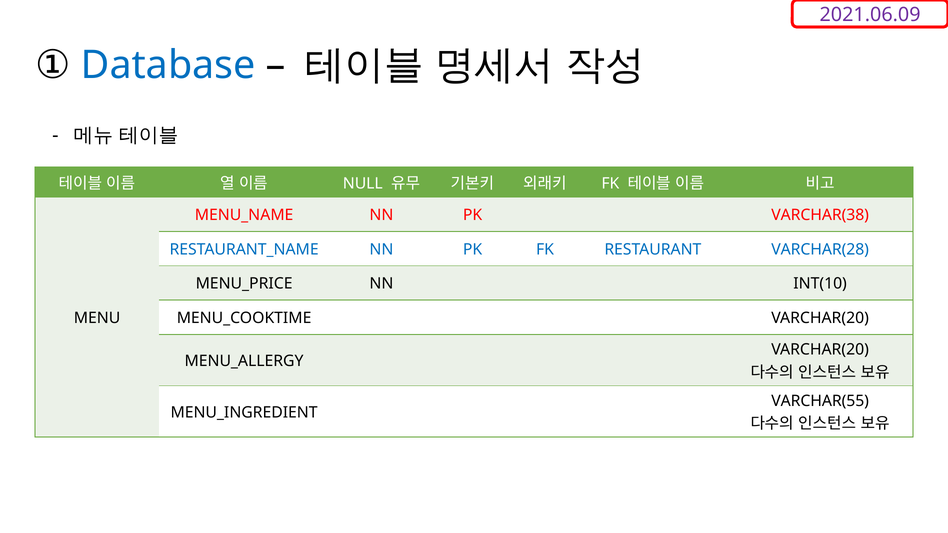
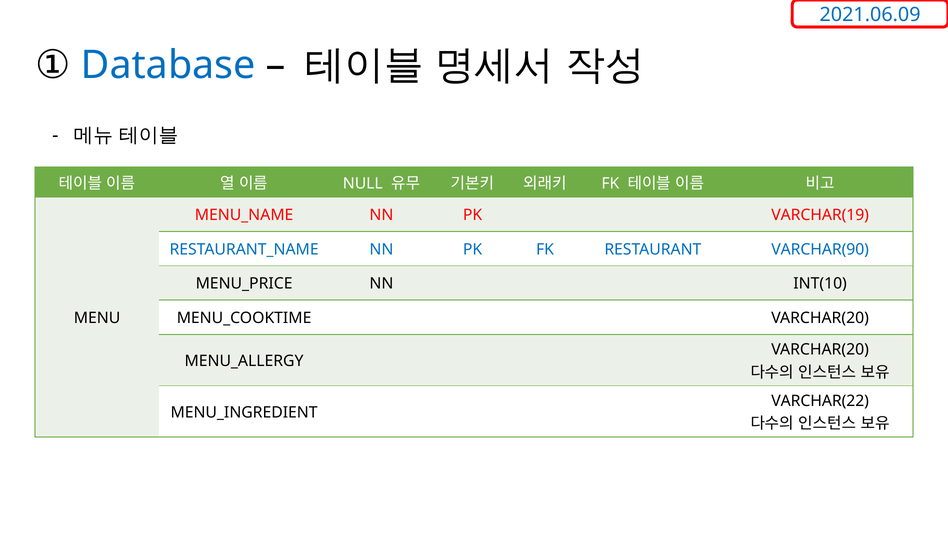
2021.06.09 colour: purple -> blue
VARCHAR(38: VARCHAR(38 -> VARCHAR(19
VARCHAR(28: VARCHAR(28 -> VARCHAR(90
VARCHAR(55: VARCHAR(55 -> VARCHAR(22
